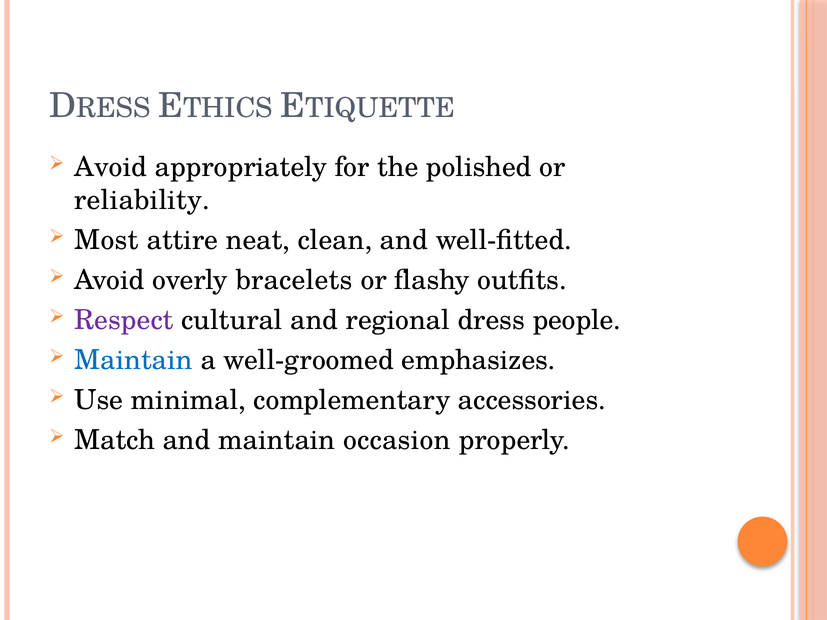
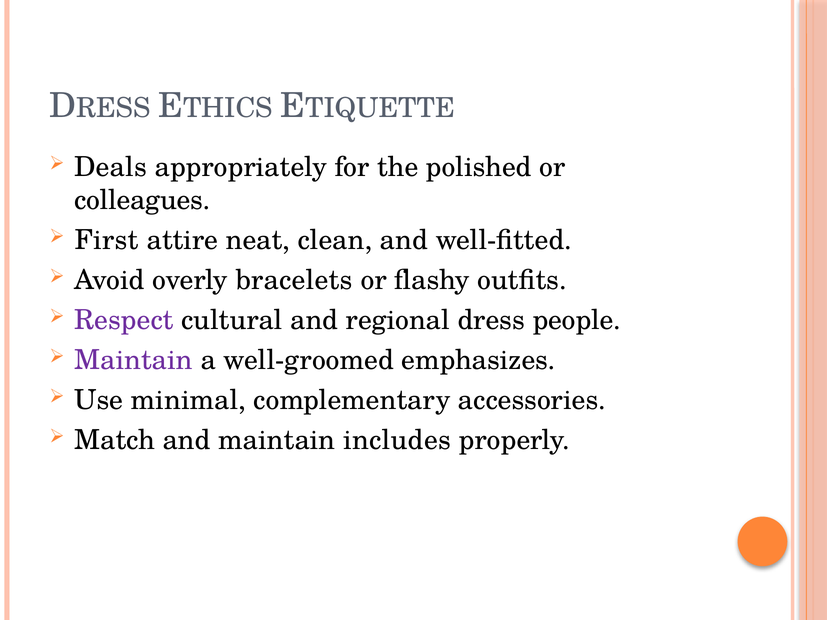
Avoid at (111, 167): Avoid -> Deals
reliability: reliability -> colleagues
Most: Most -> First
Maintain at (134, 360) colour: blue -> purple
occasion: occasion -> includes
